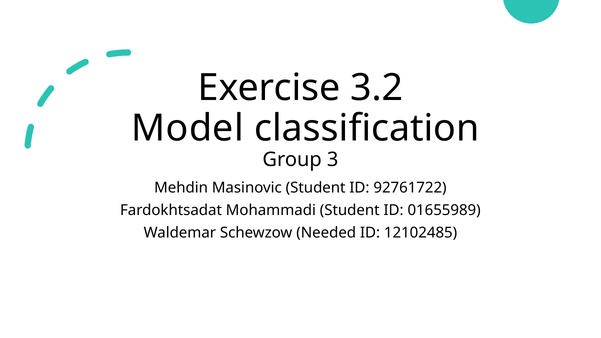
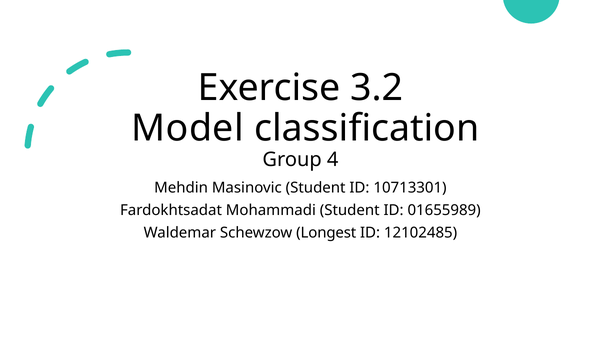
3: 3 -> 4
92761722: 92761722 -> 10713301
Needed: Needed -> Longest
